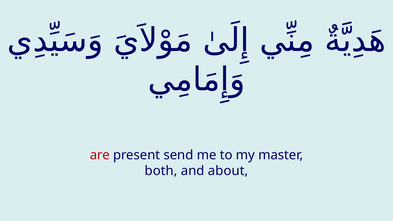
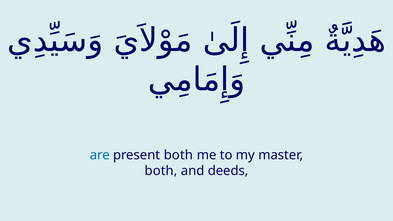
are colour: red -> blue
present send: send -> both
about: about -> deeds
